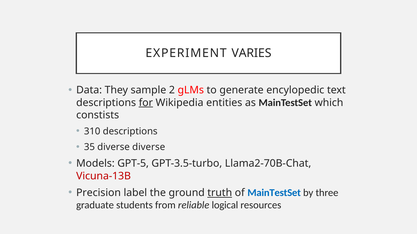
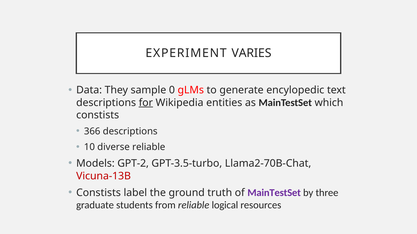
2: 2 -> 0
310: 310 -> 366
35: 35 -> 10
diverse diverse: diverse -> reliable
GPT-5: GPT-5 -> GPT-2
Precision at (99, 193): Precision -> Constists
truth underline: present -> none
MainTestSet at (274, 193) colour: blue -> purple
